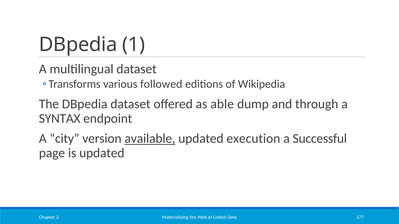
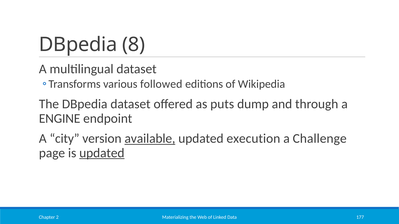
1: 1 -> 8
able: able -> puts
SYNTAX: SYNTAX -> ENGINE
Successful: Successful -> Challenge
updated at (102, 153) underline: none -> present
